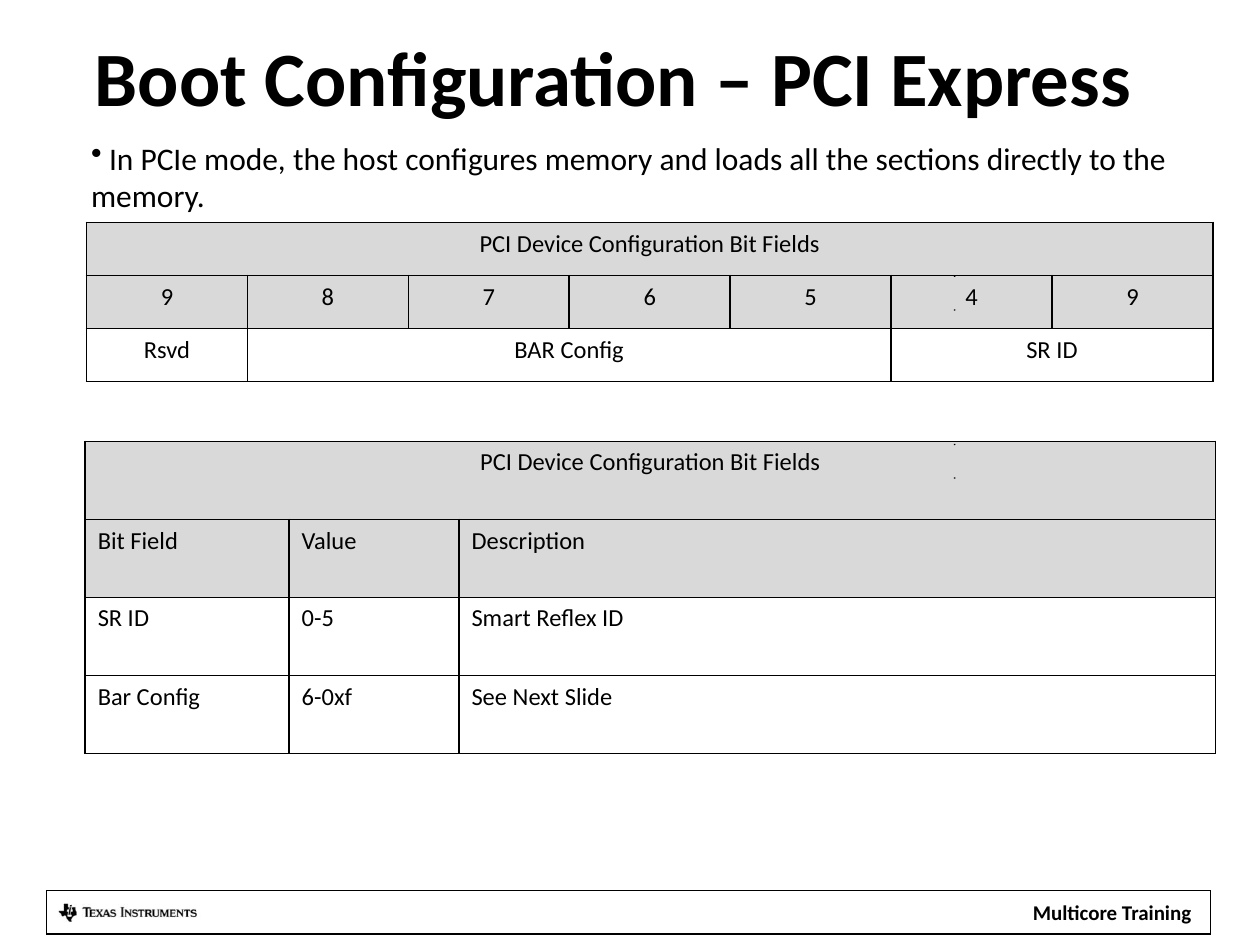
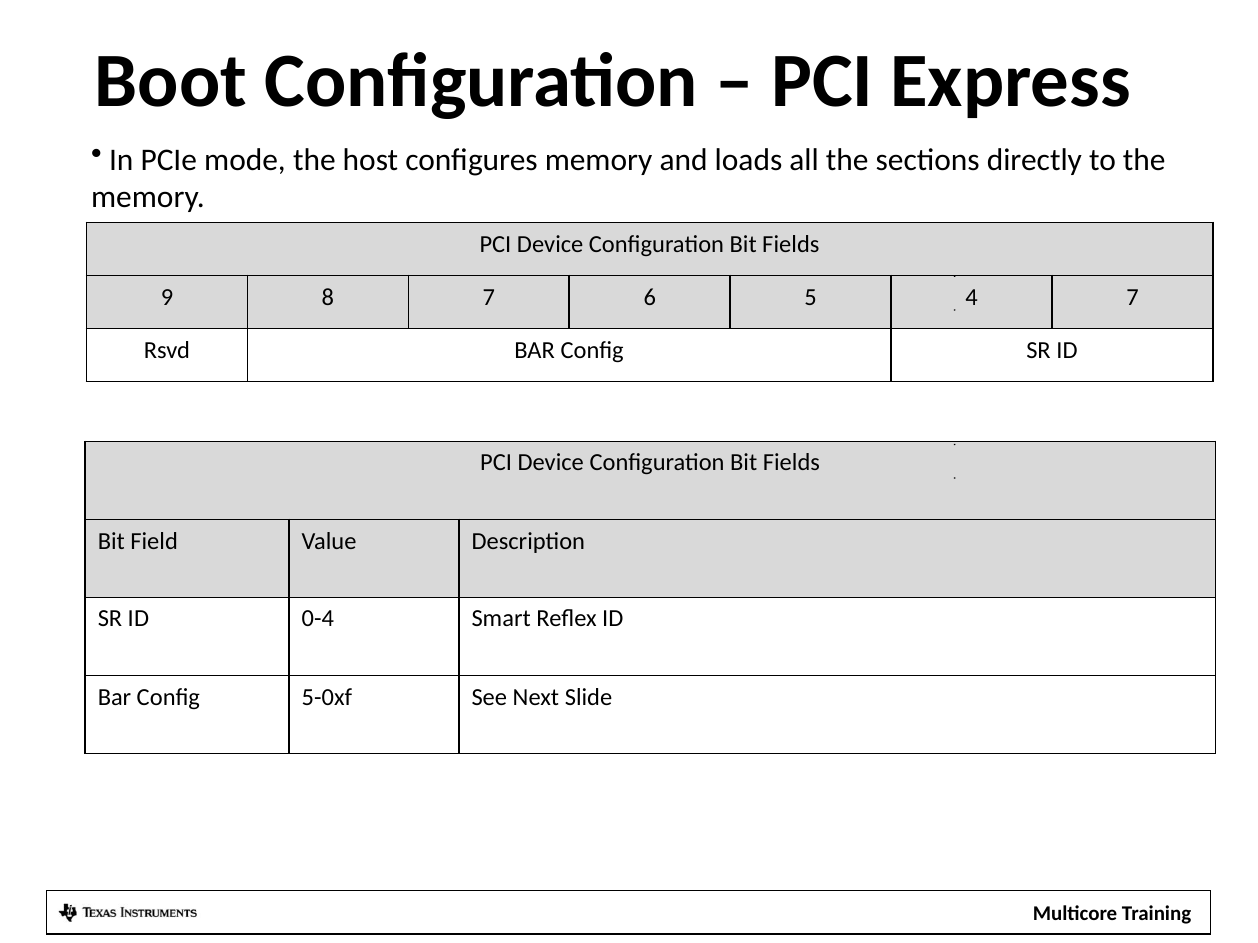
4 9: 9 -> 7
0-5: 0-5 -> 0-4
6-0xf: 6-0xf -> 5-0xf
